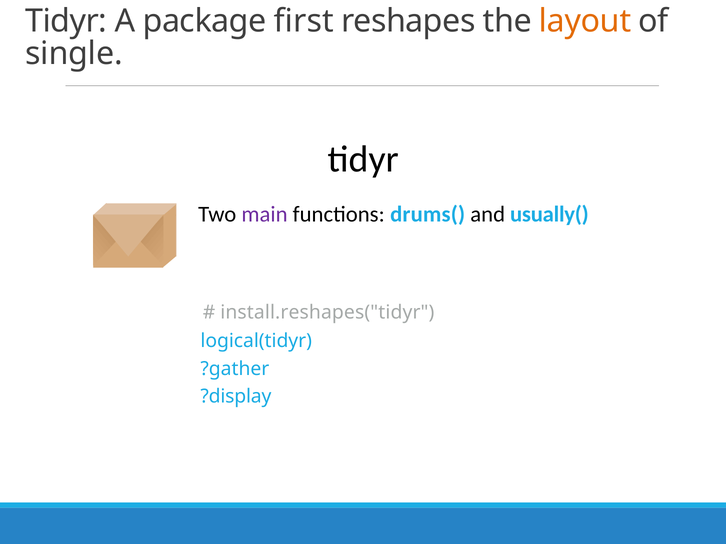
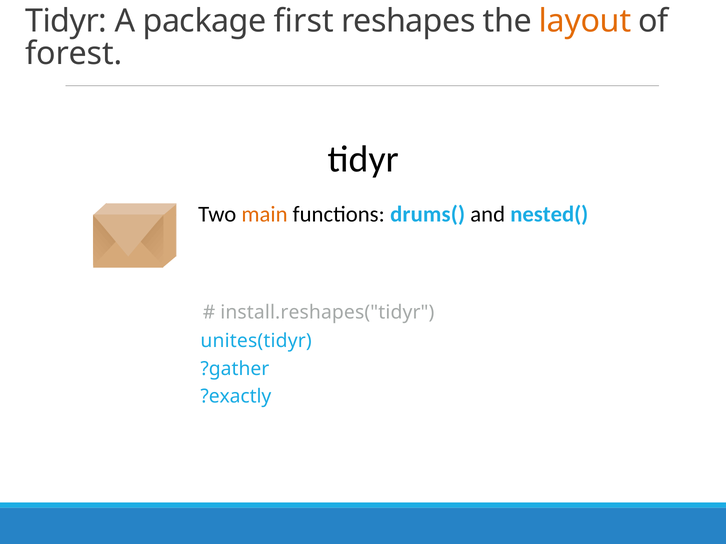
single: single -> forest
main colour: purple -> orange
usually(: usually( -> nested(
logical(tidyr: logical(tidyr -> unites(tidyr
?display: ?display -> ?exactly
